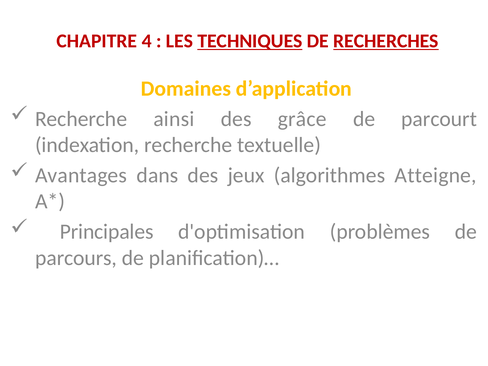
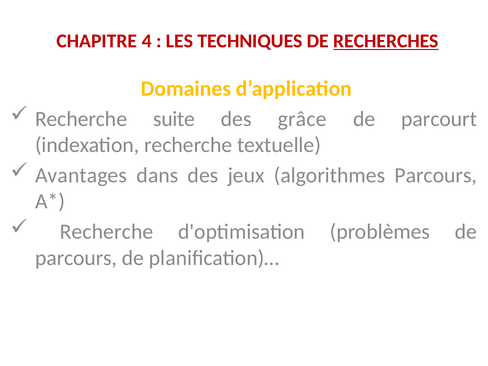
TECHNIQUES underline: present -> none
ainsi: ainsi -> suite
algorithmes Atteigne: Atteigne -> Parcours
Principales at (107, 232): Principales -> Recherche
